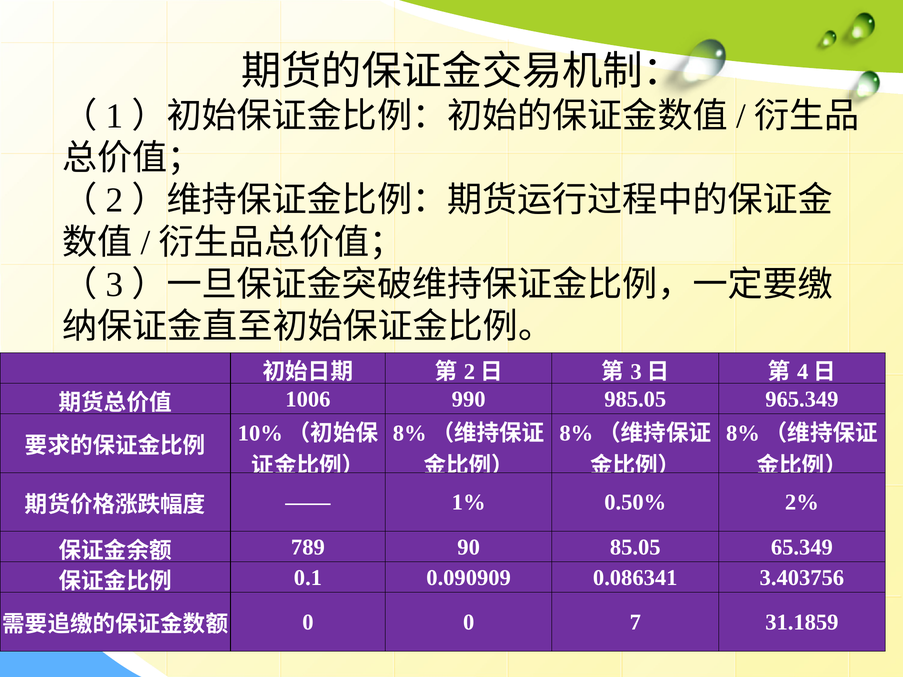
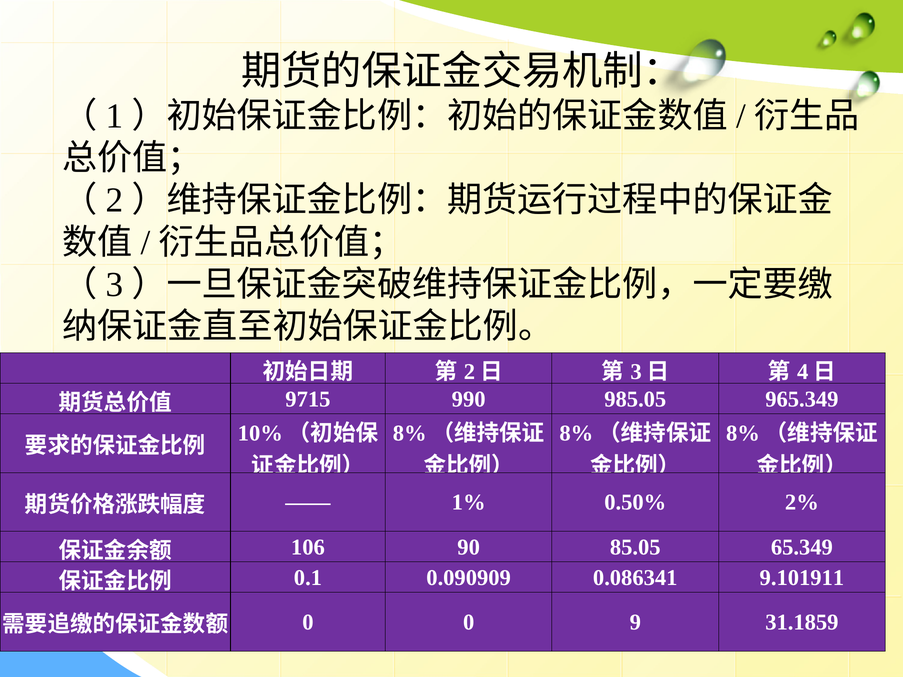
1006: 1006 -> 9715
789: 789 -> 106
3.403756: 3.403756 -> 9.101911
7: 7 -> 9
